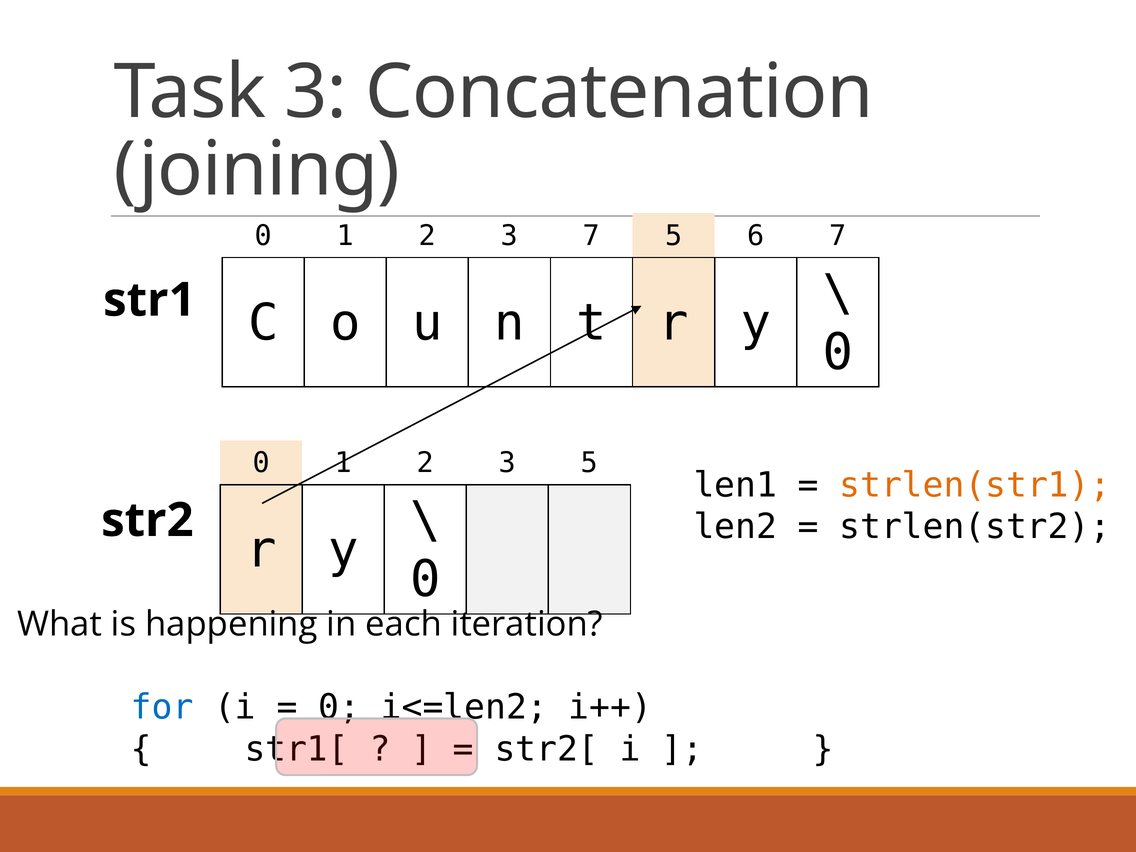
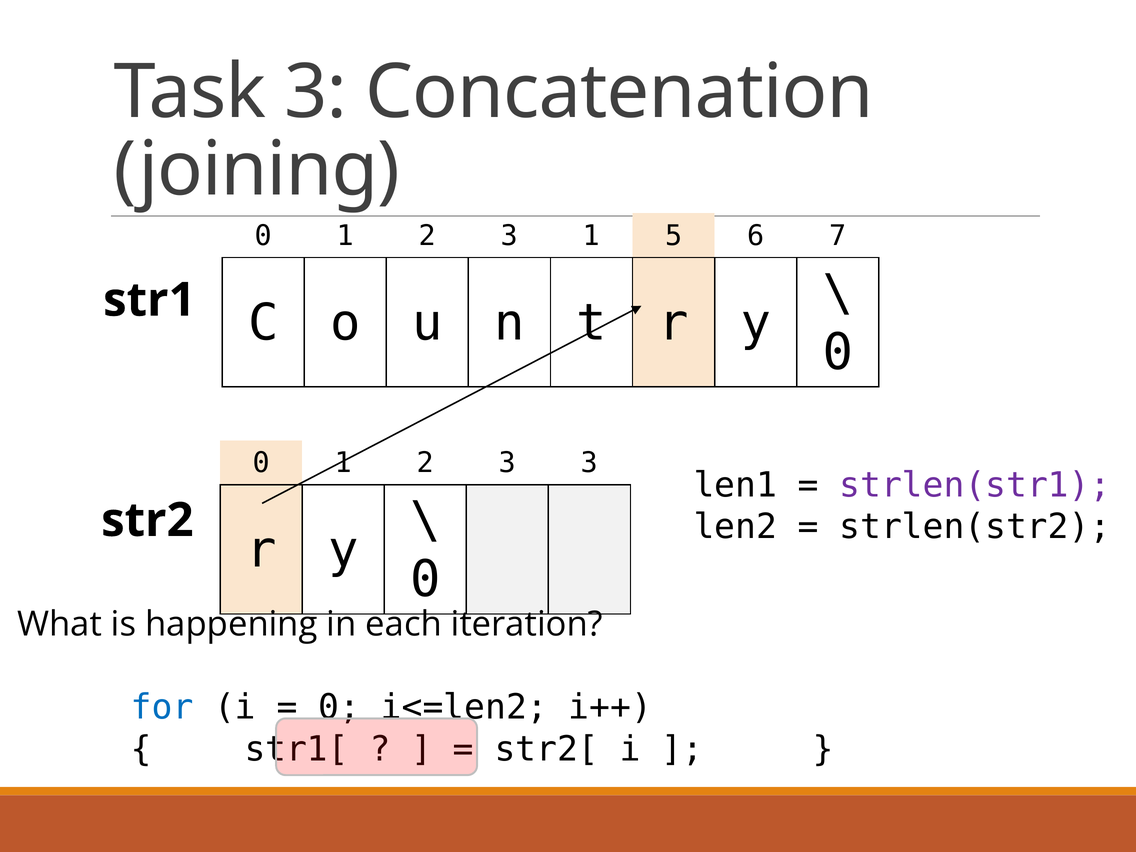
3 7: 7 -> 1
3 5: 5 -> 3
strlen(str1 colour: orange -> purple
